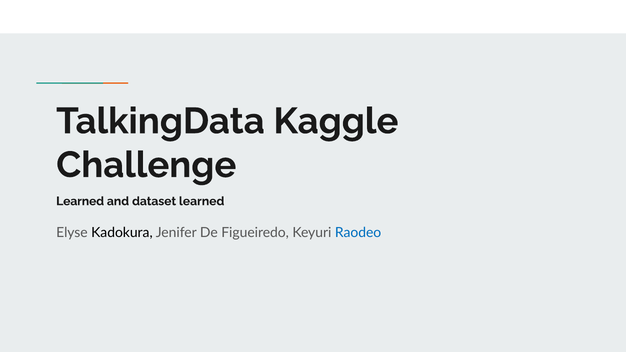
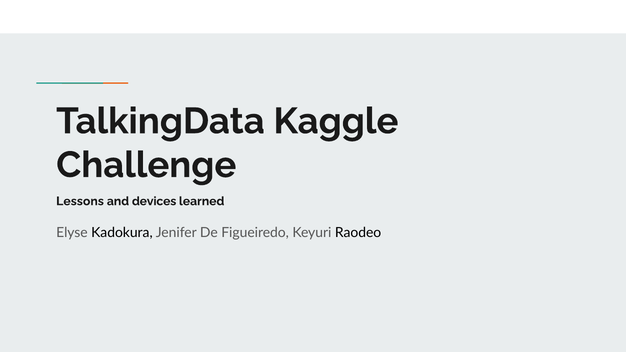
Learned at (80, 201): Learned -> Lessons
dataset: dataset -> devices
Raodeo colour: blue -> black
